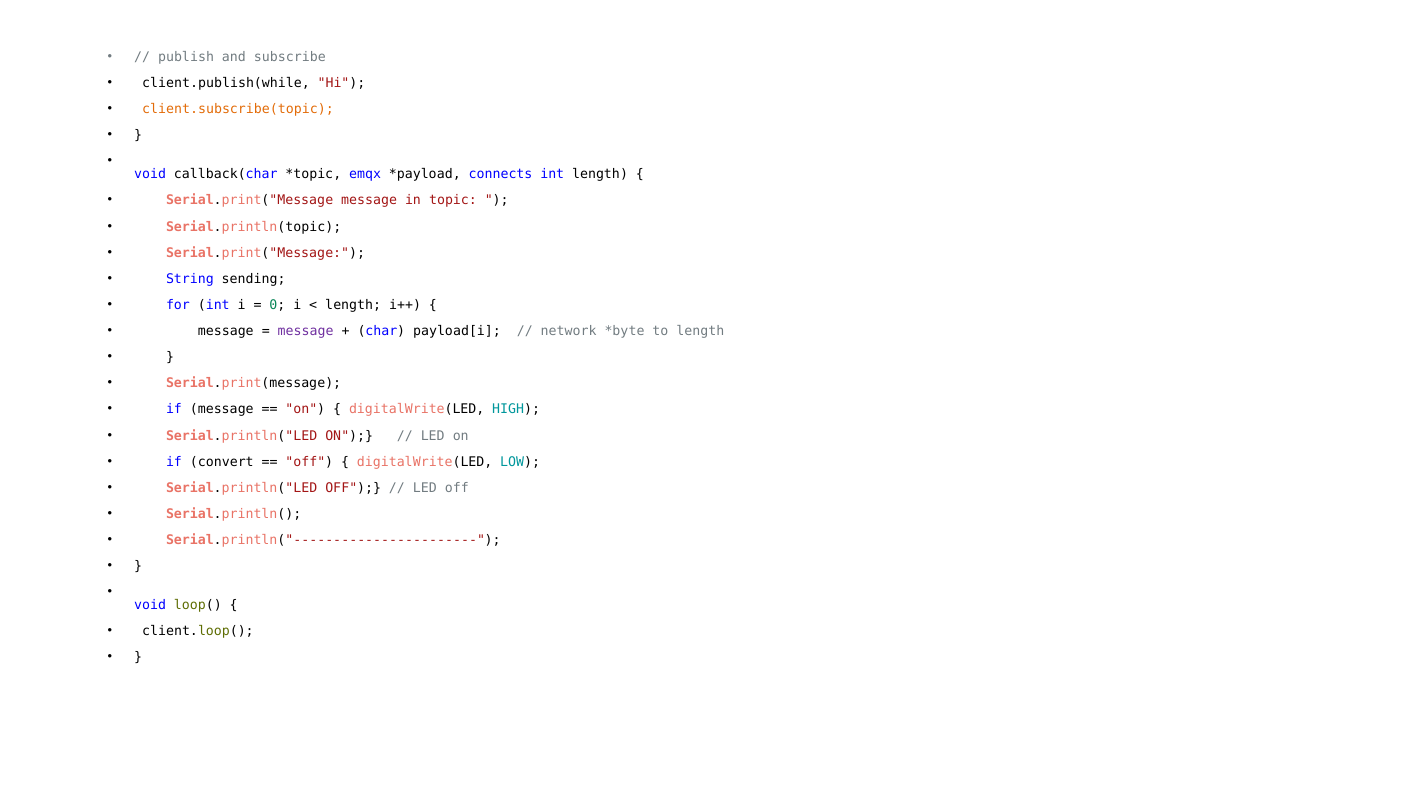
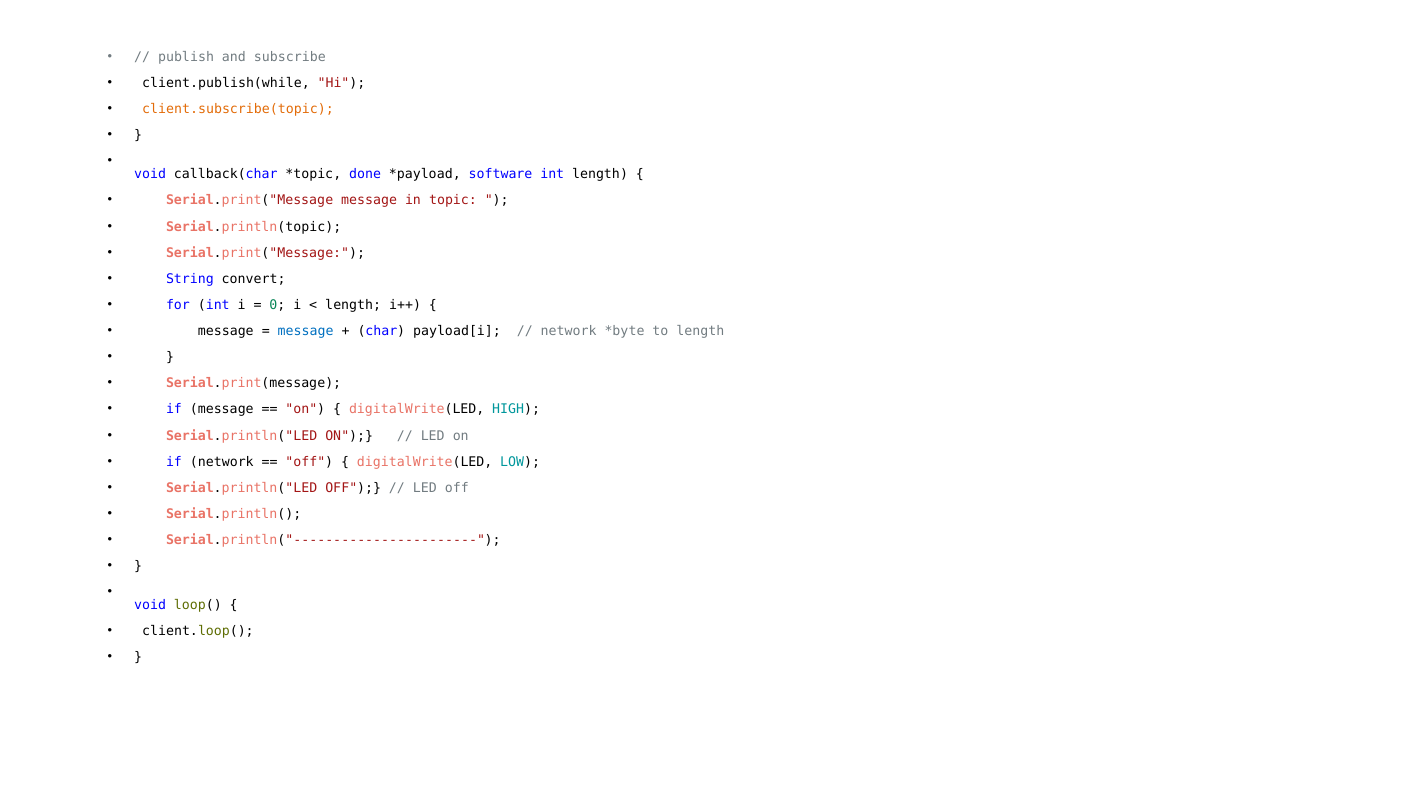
emqx: emqx -> done
connects: connects -> software
sending: sending -> convert
message at (306, 331) colour: purple -> blue
if convert: convert -> network
